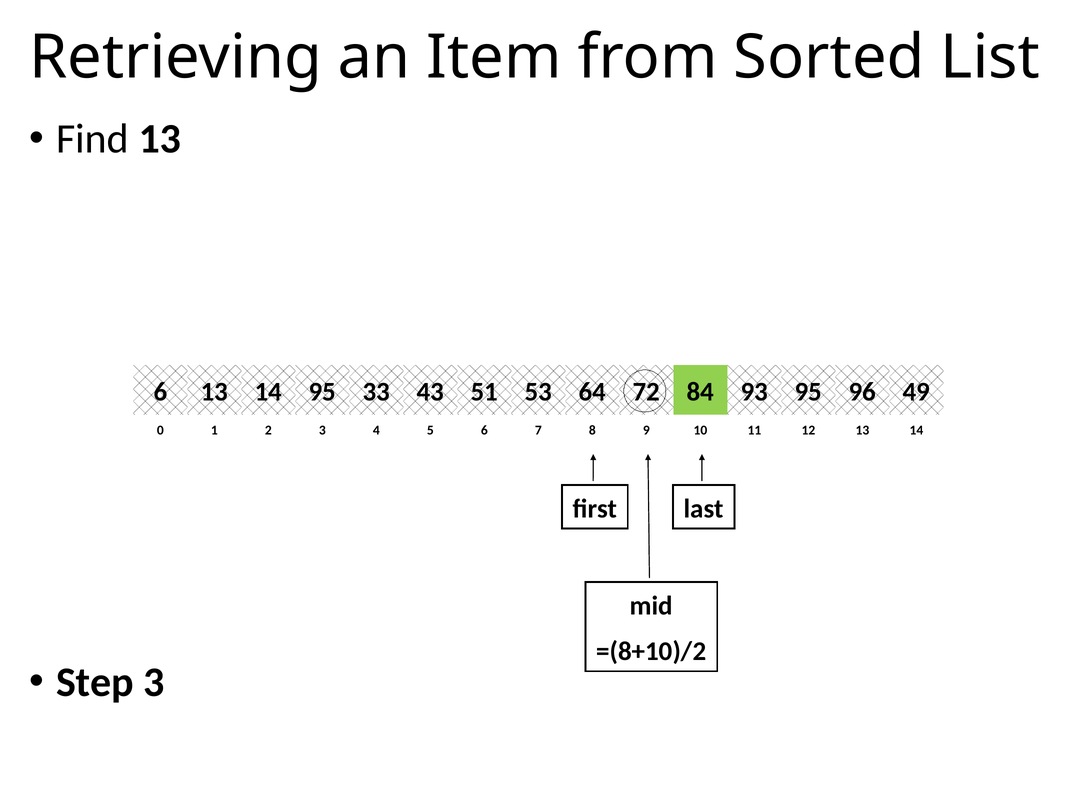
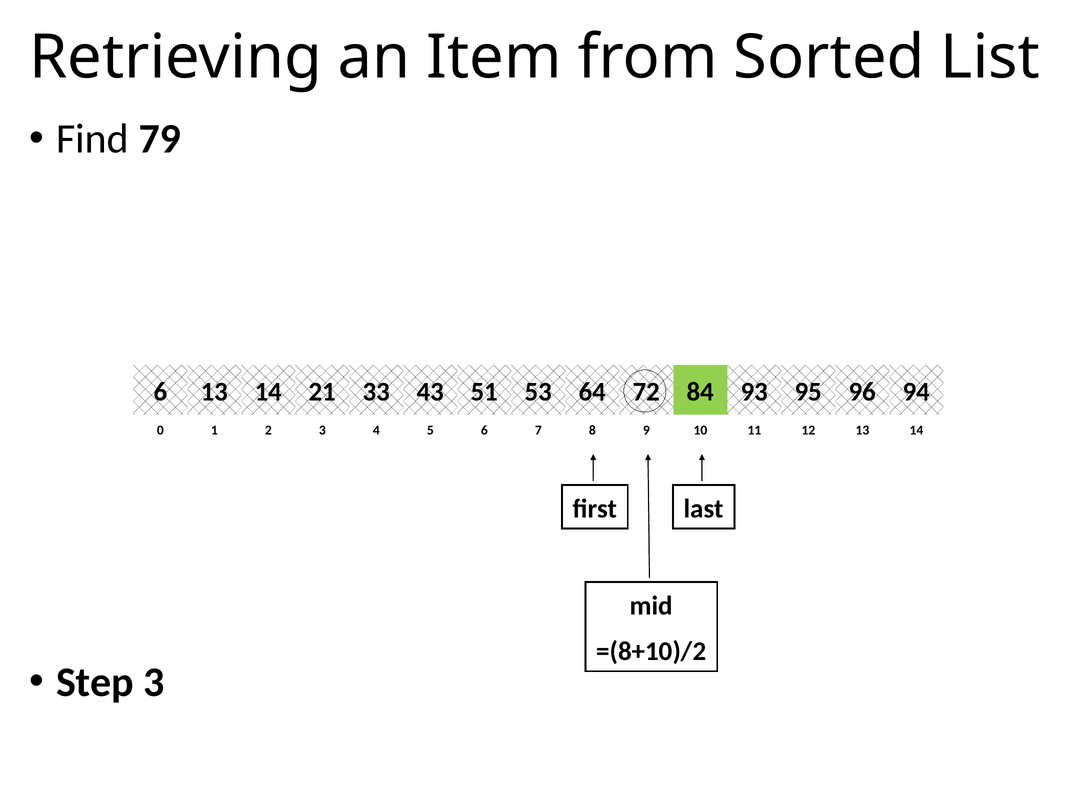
Find 13: 13 -> 79
13 95: 95 -> 21
49: 49 -> 94
